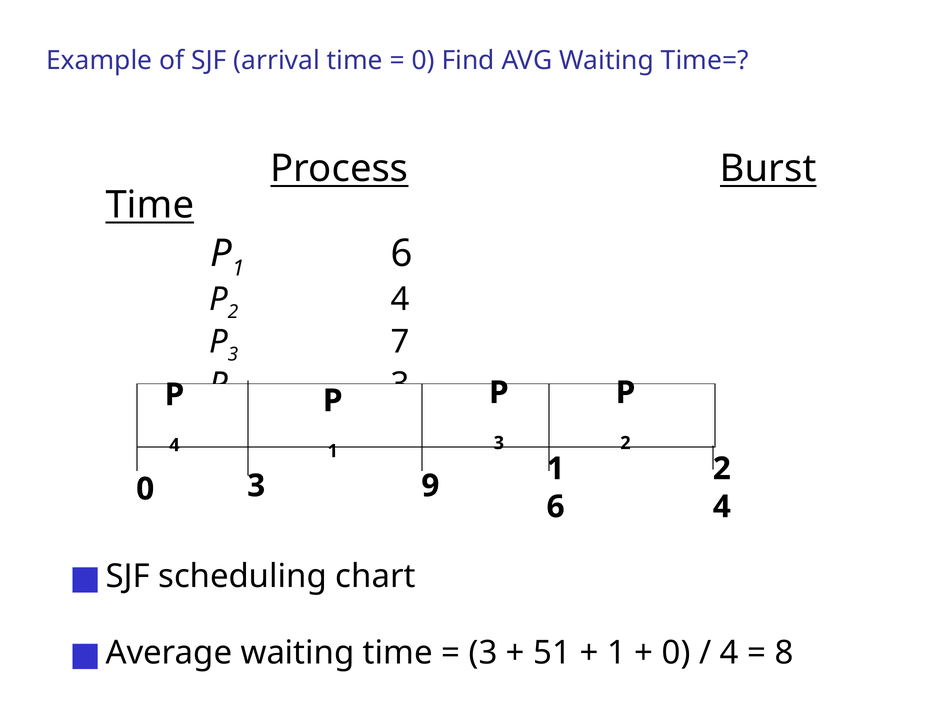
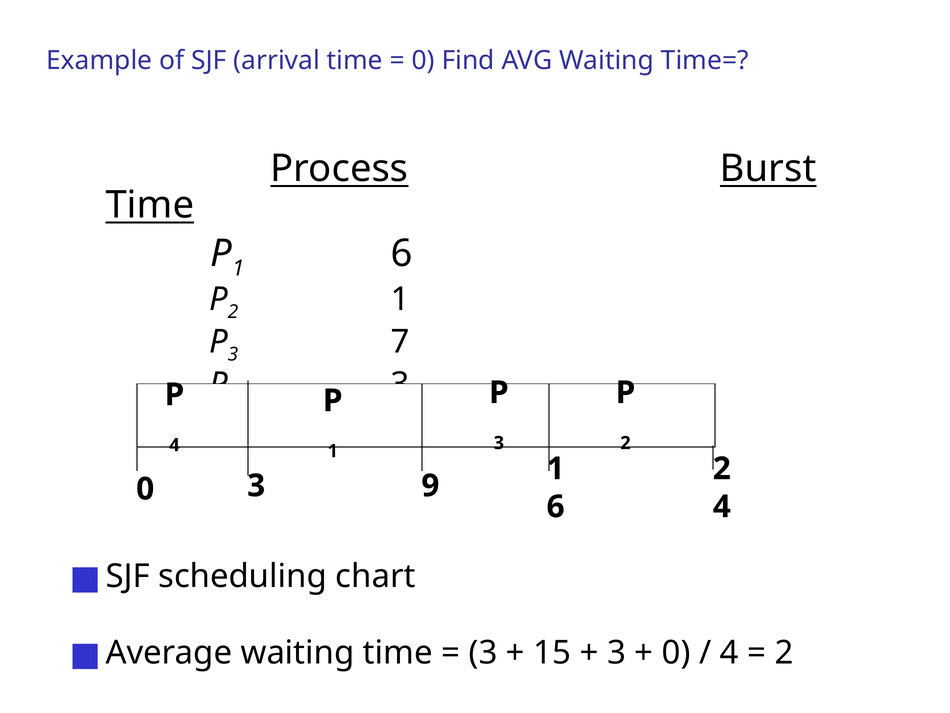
2.0 4: 4 -> 1
51: 51 -> 15
1 at (617, 652): 1 -> 3
8 at (784, 652): 8 -> 2
